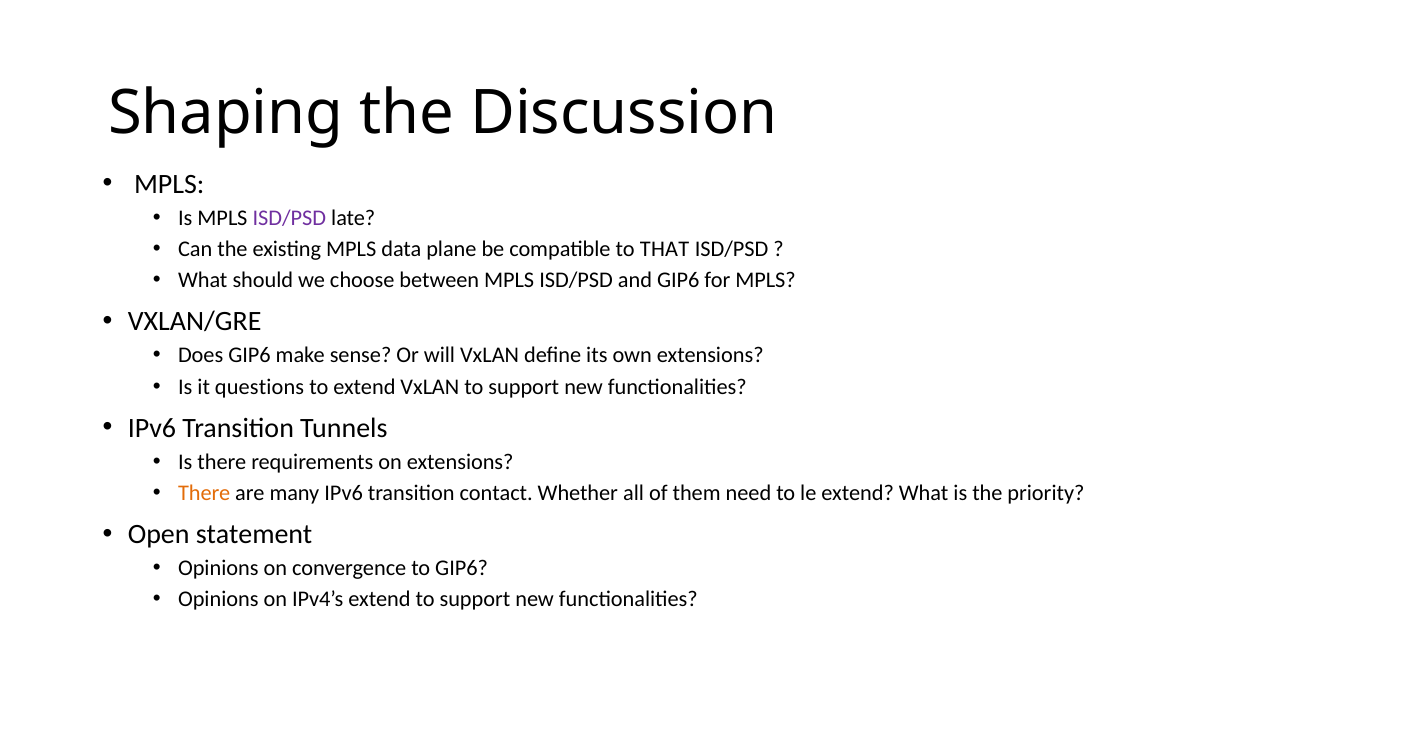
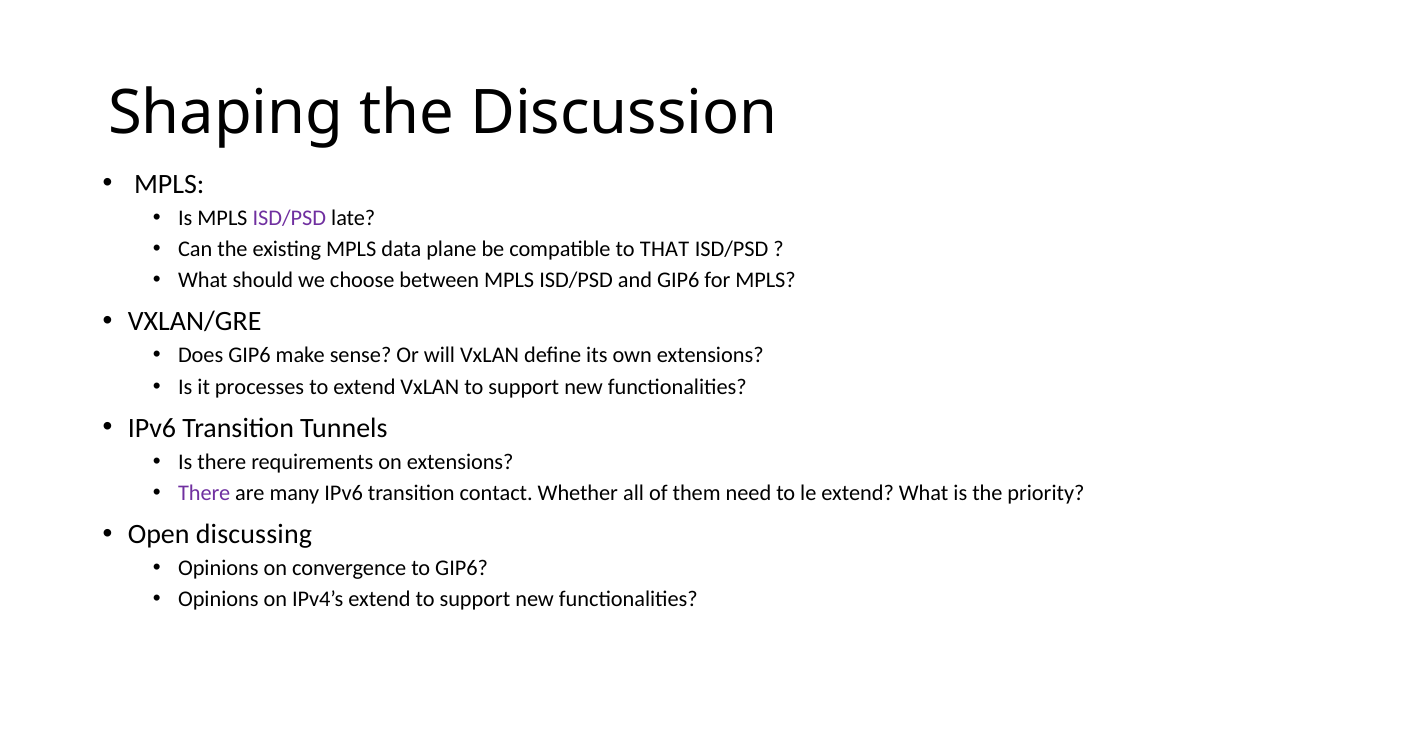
questions: questions -> processes
There at (204, 493) colour: orange -> purple
statement: statement -> discussing
